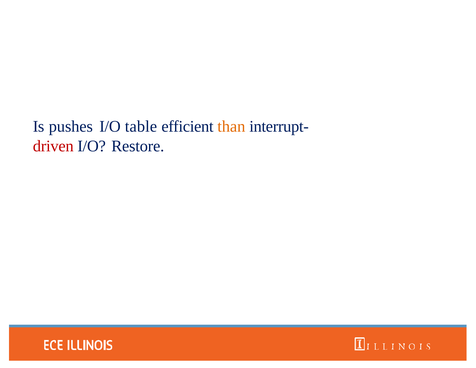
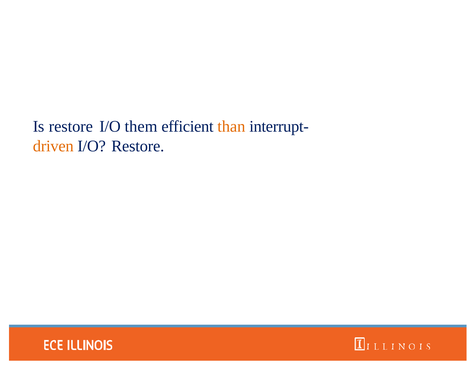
Is pushes: pushes -> restore
table: table -> them
driven colour: red -> orange
